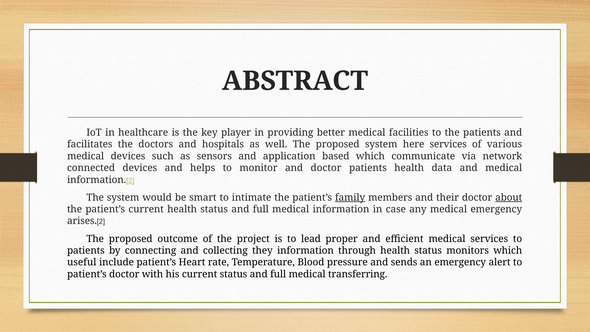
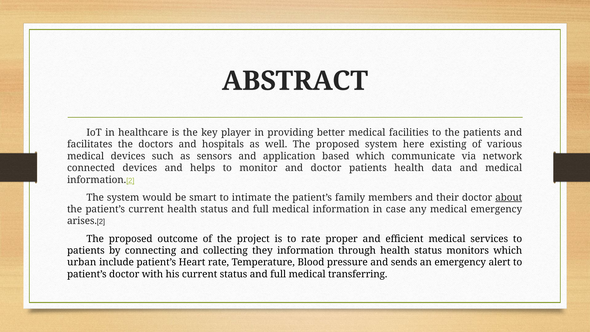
here services: services -> existing
family underline: present -> none
to lead: lead -> rate
useful: useful -> urban
